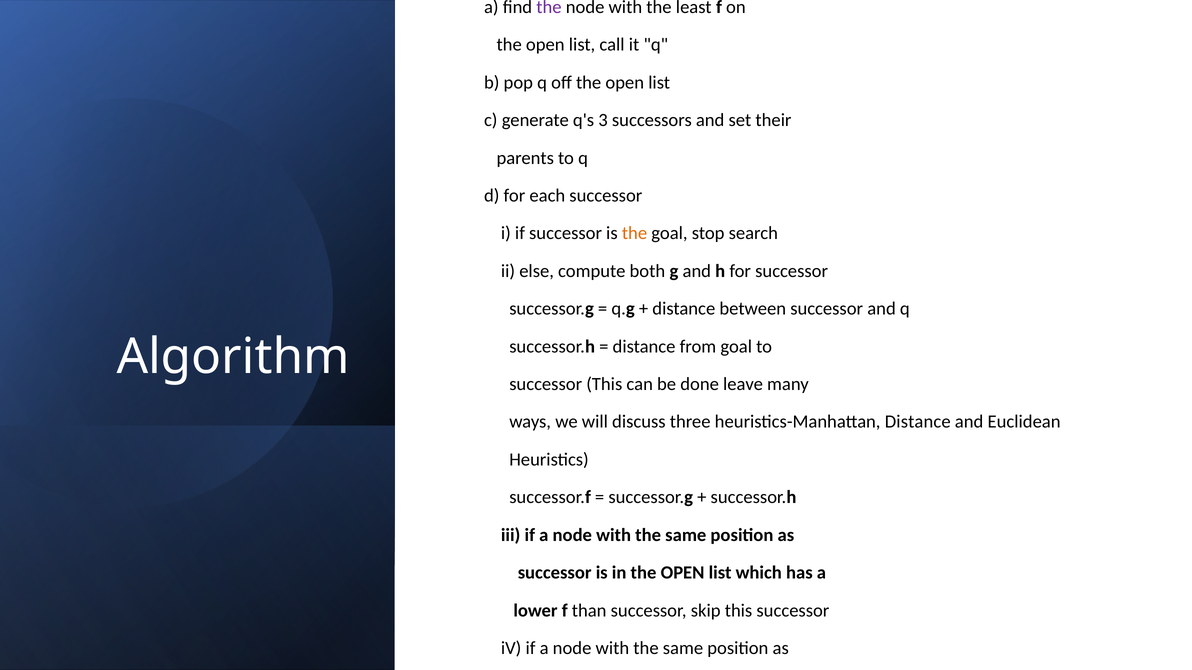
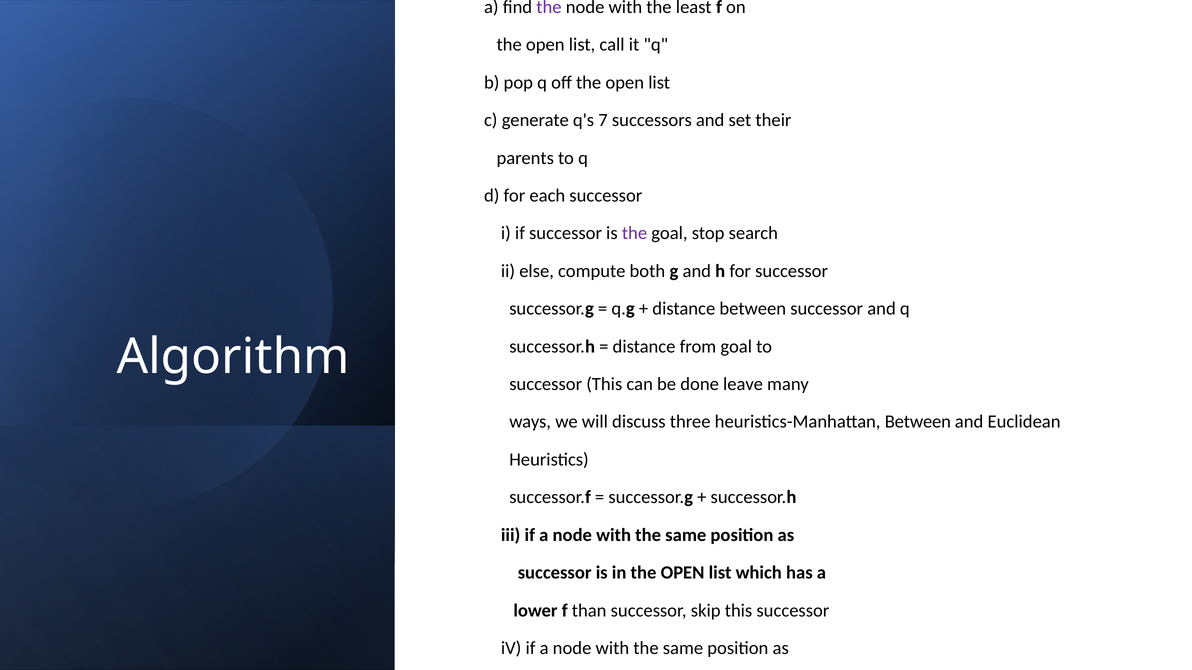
q's 3: 3 -> 7
the at (635, 234) colour: orange -> purple
heuristics-Manhattan Distance: Distance -> Between
